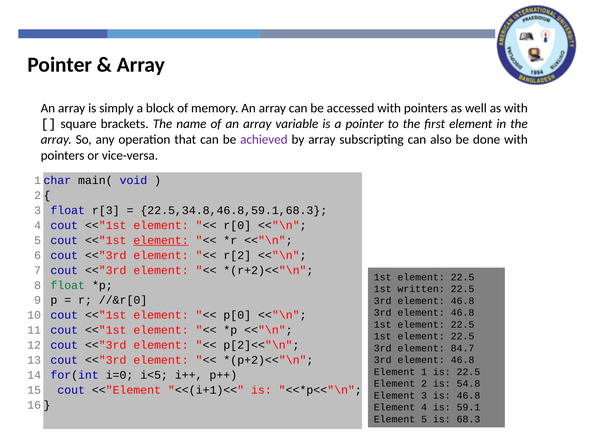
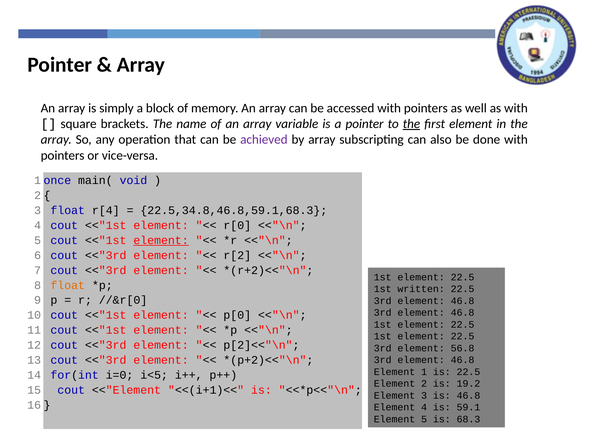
the at (411, 124) underline: none -> present
char: char -> once
r[3: r[3 -> r[4
float at (68, 285) colour: green -> orange
84.7: 84.7 -> 56.8
54.8: 54.8 -> 19.2
